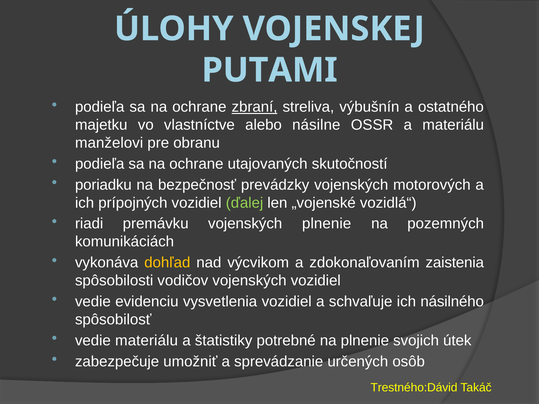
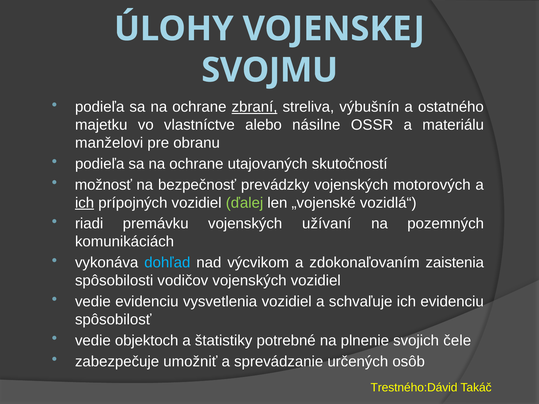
PUTAMI: PUTAMI -> SVOJMU
poriadku: poriadku -> možnosť
ich at (85, 203) underline: none -> present
vojenských plnenie: plnenie -> užívaní
dohľad colour: yellow -> light blue
ich násilného: násilného -> evidenciu
vedie materiálu: materiálu -> objektoch
útek: útek -> čele
